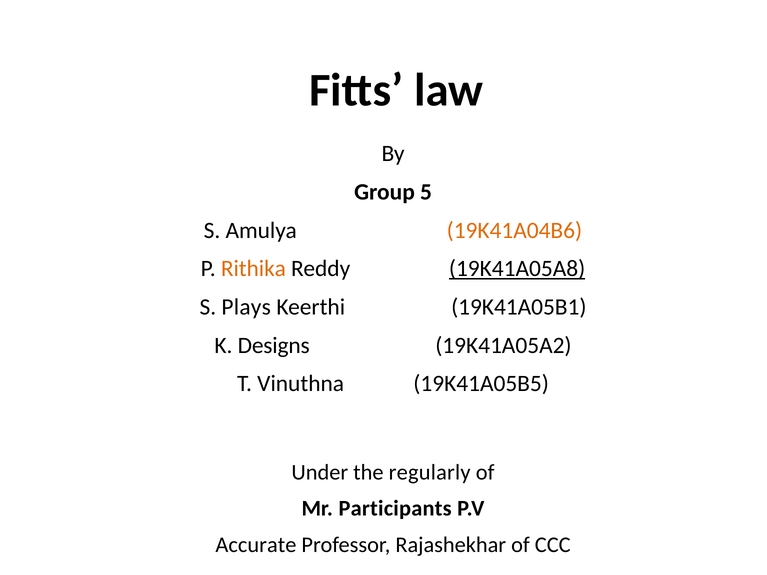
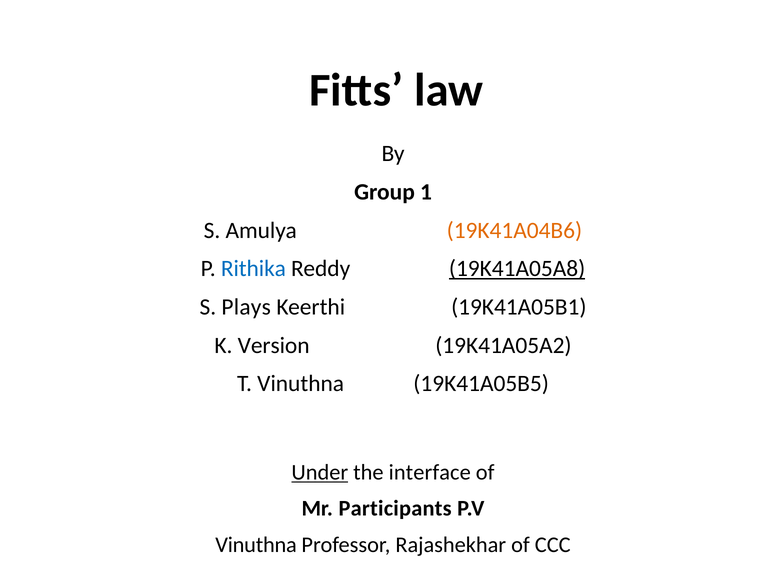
5: 5 -> 1
Rithika colour: orange -> blue
Designs: Designs -> Version
Under underline: none -> present
regularly: regularly -> interface
Accurate at (256, 545): Accurate -> Vinuthna
